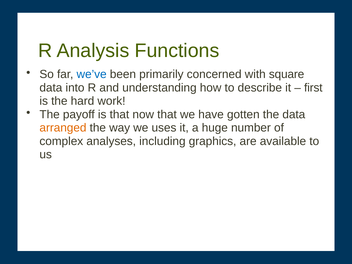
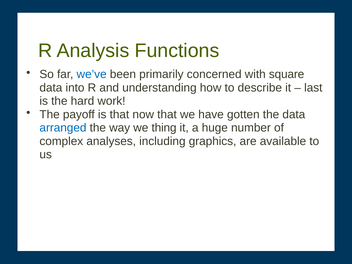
first: first -> last
arranged colour: orange -> blue
uses: uses -> thing
